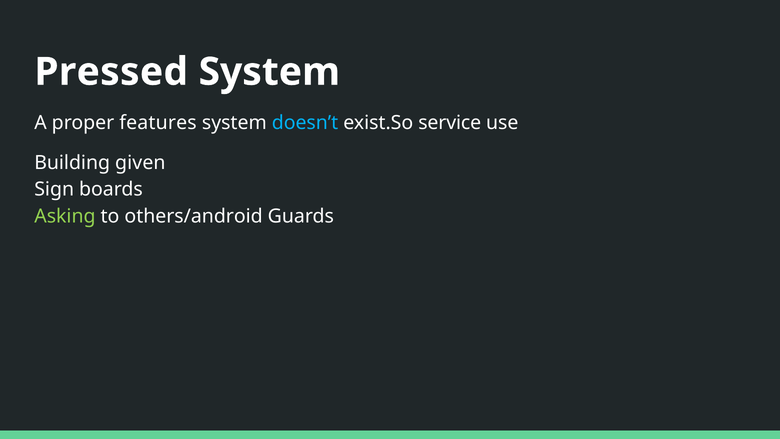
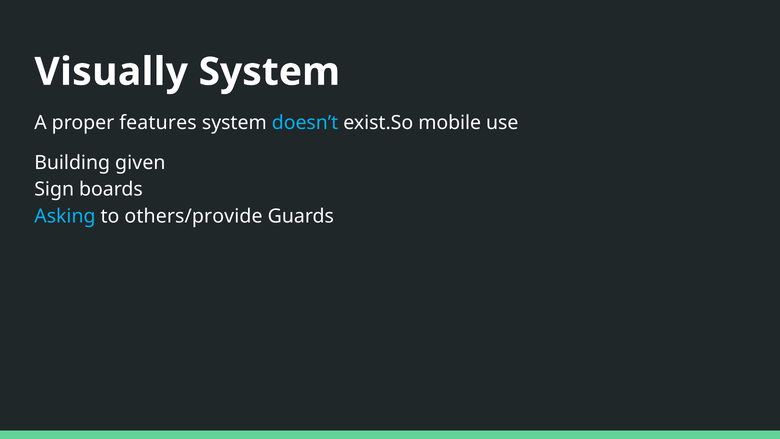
Pressed: Pressed -> Visually
service: service -> mobile
Asking colour: light green -> light blue
others/android: others/android -> others/provide
